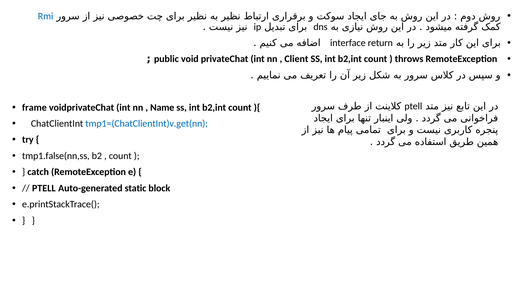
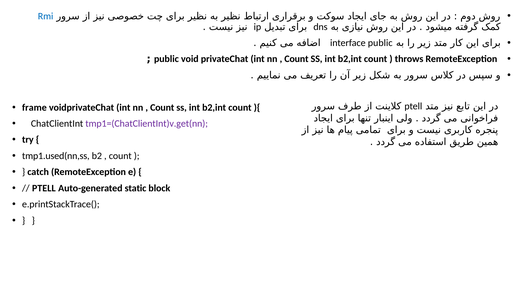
interface return: return -> public
Client at (296, 59): Client -> Count
Name at (162, 107): Name -> Count
tmp1=(ChatClientInt)v.get(nn colour: blue -> purple
tmp1.false(nn,ss: tmp1.false(nn,ss -> tmp1.used(nn,ss
